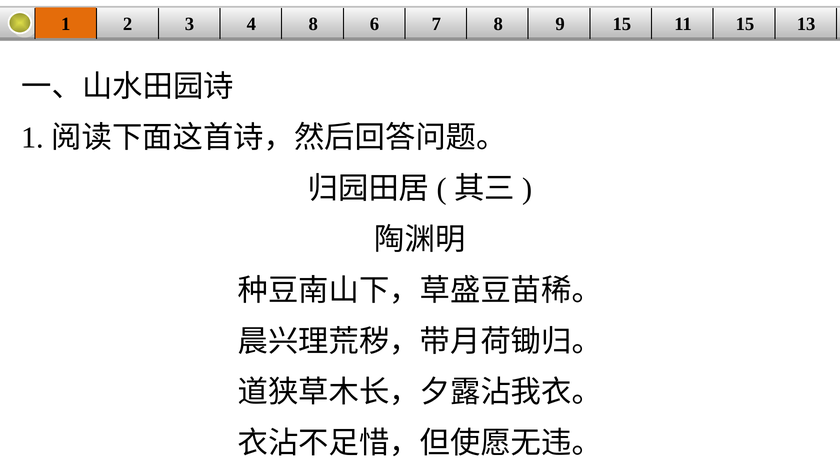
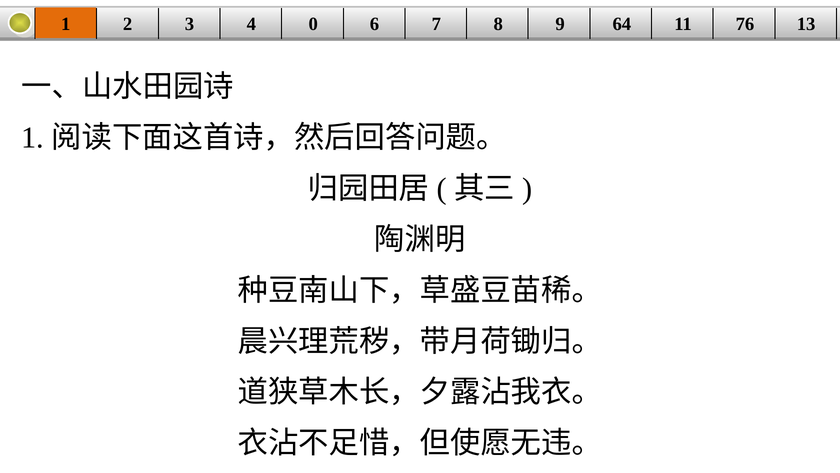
4 8: 8 -> 0
9 15: 15 -> 64
11 15: 15 -> 76
